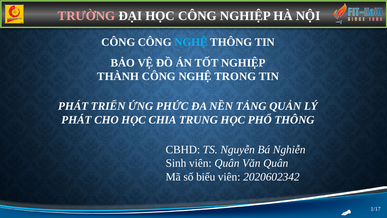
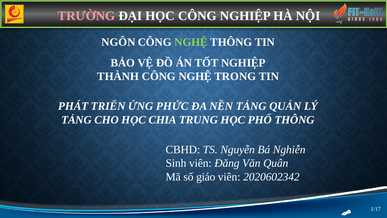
CÔNG at (118, 42): CÔNG -> NGÔN
NGHỆ at (191, 42) colour: light blue -> light green
PHÁT at (76, 120): PHÁT -> TẢNG
viên Quân: Quân -> Đăng
biểu: biểu -> giáo
